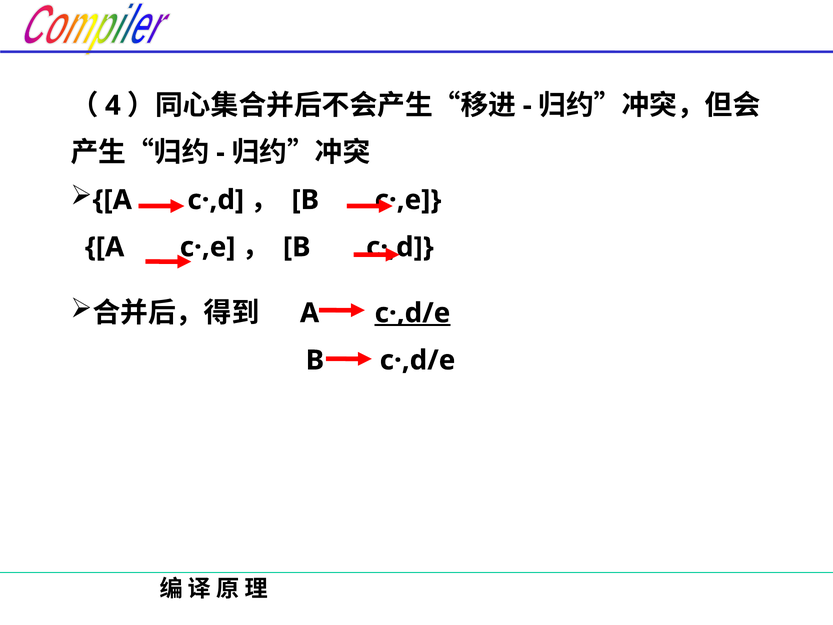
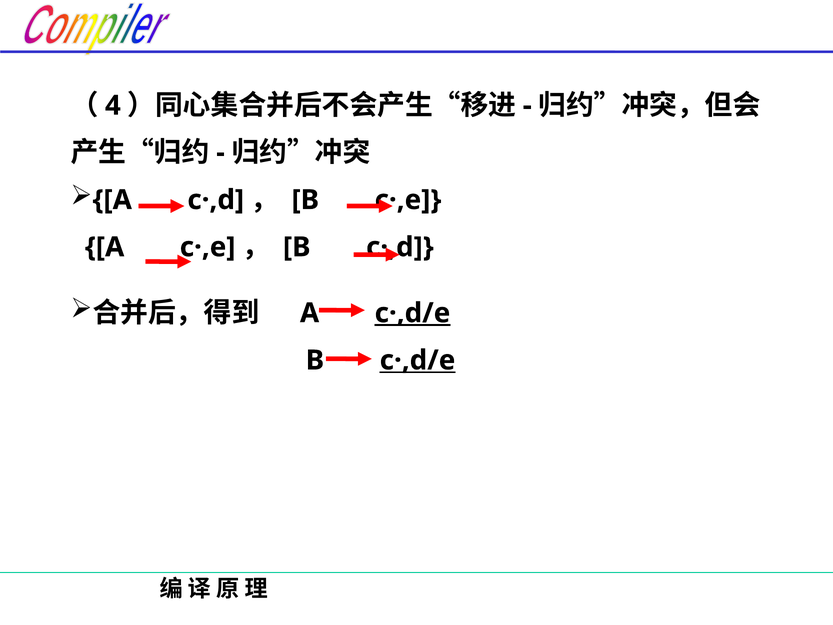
c·,d/e at (417, 360) underline: none -> present
